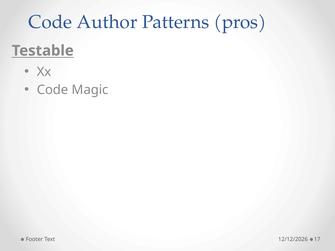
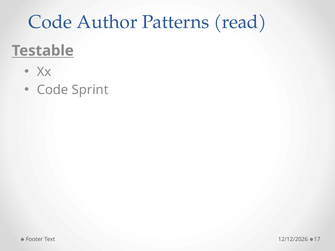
pros: pros -> read
Magic: Magic -> Sprint
